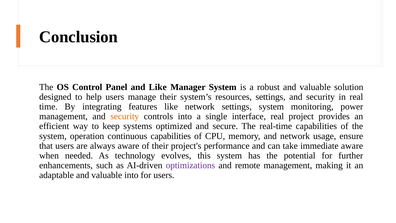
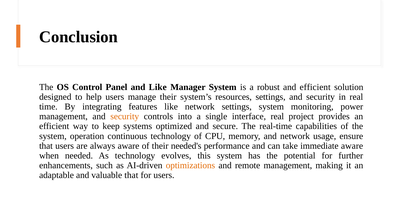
robust and valuable: valuable -> efficient
continuous capabilities: capabilities -> technology
project's: project's -> needed's
optimizations colour: purple -> orange
valuable into: into -> that
